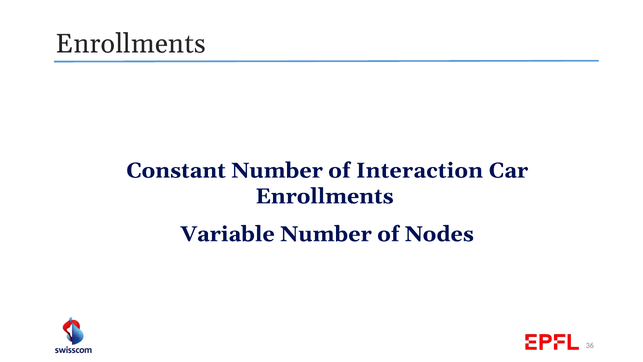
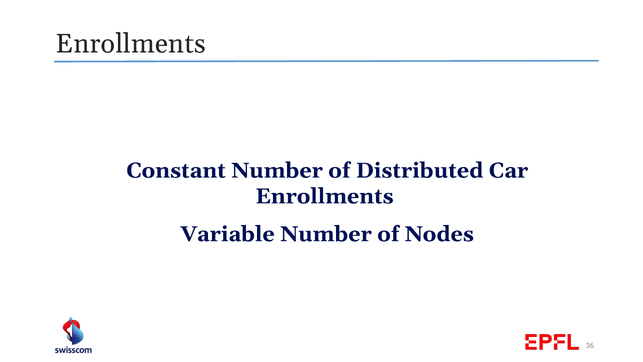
Interaction: Interaction -> Distributed
